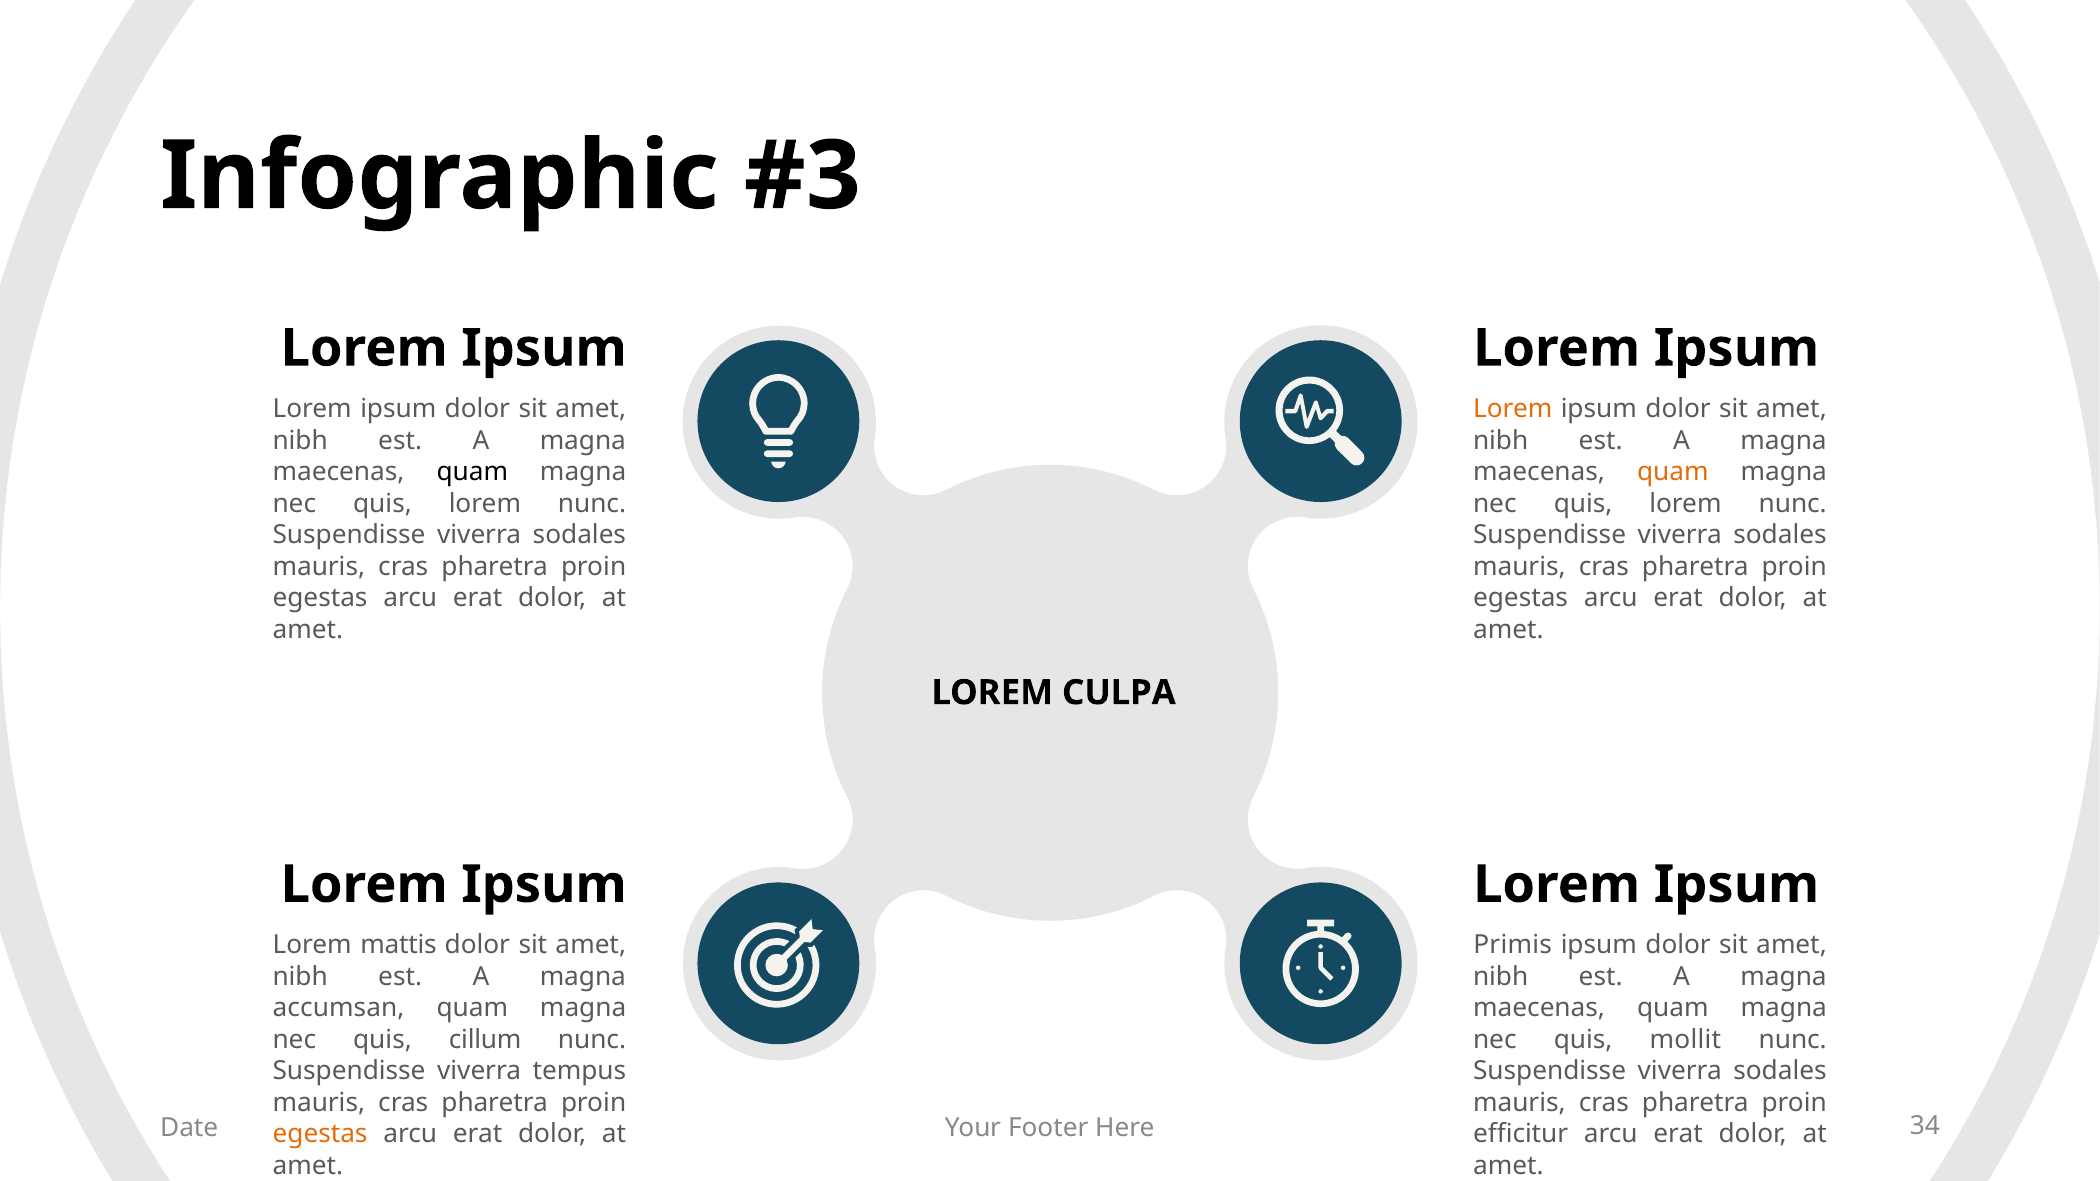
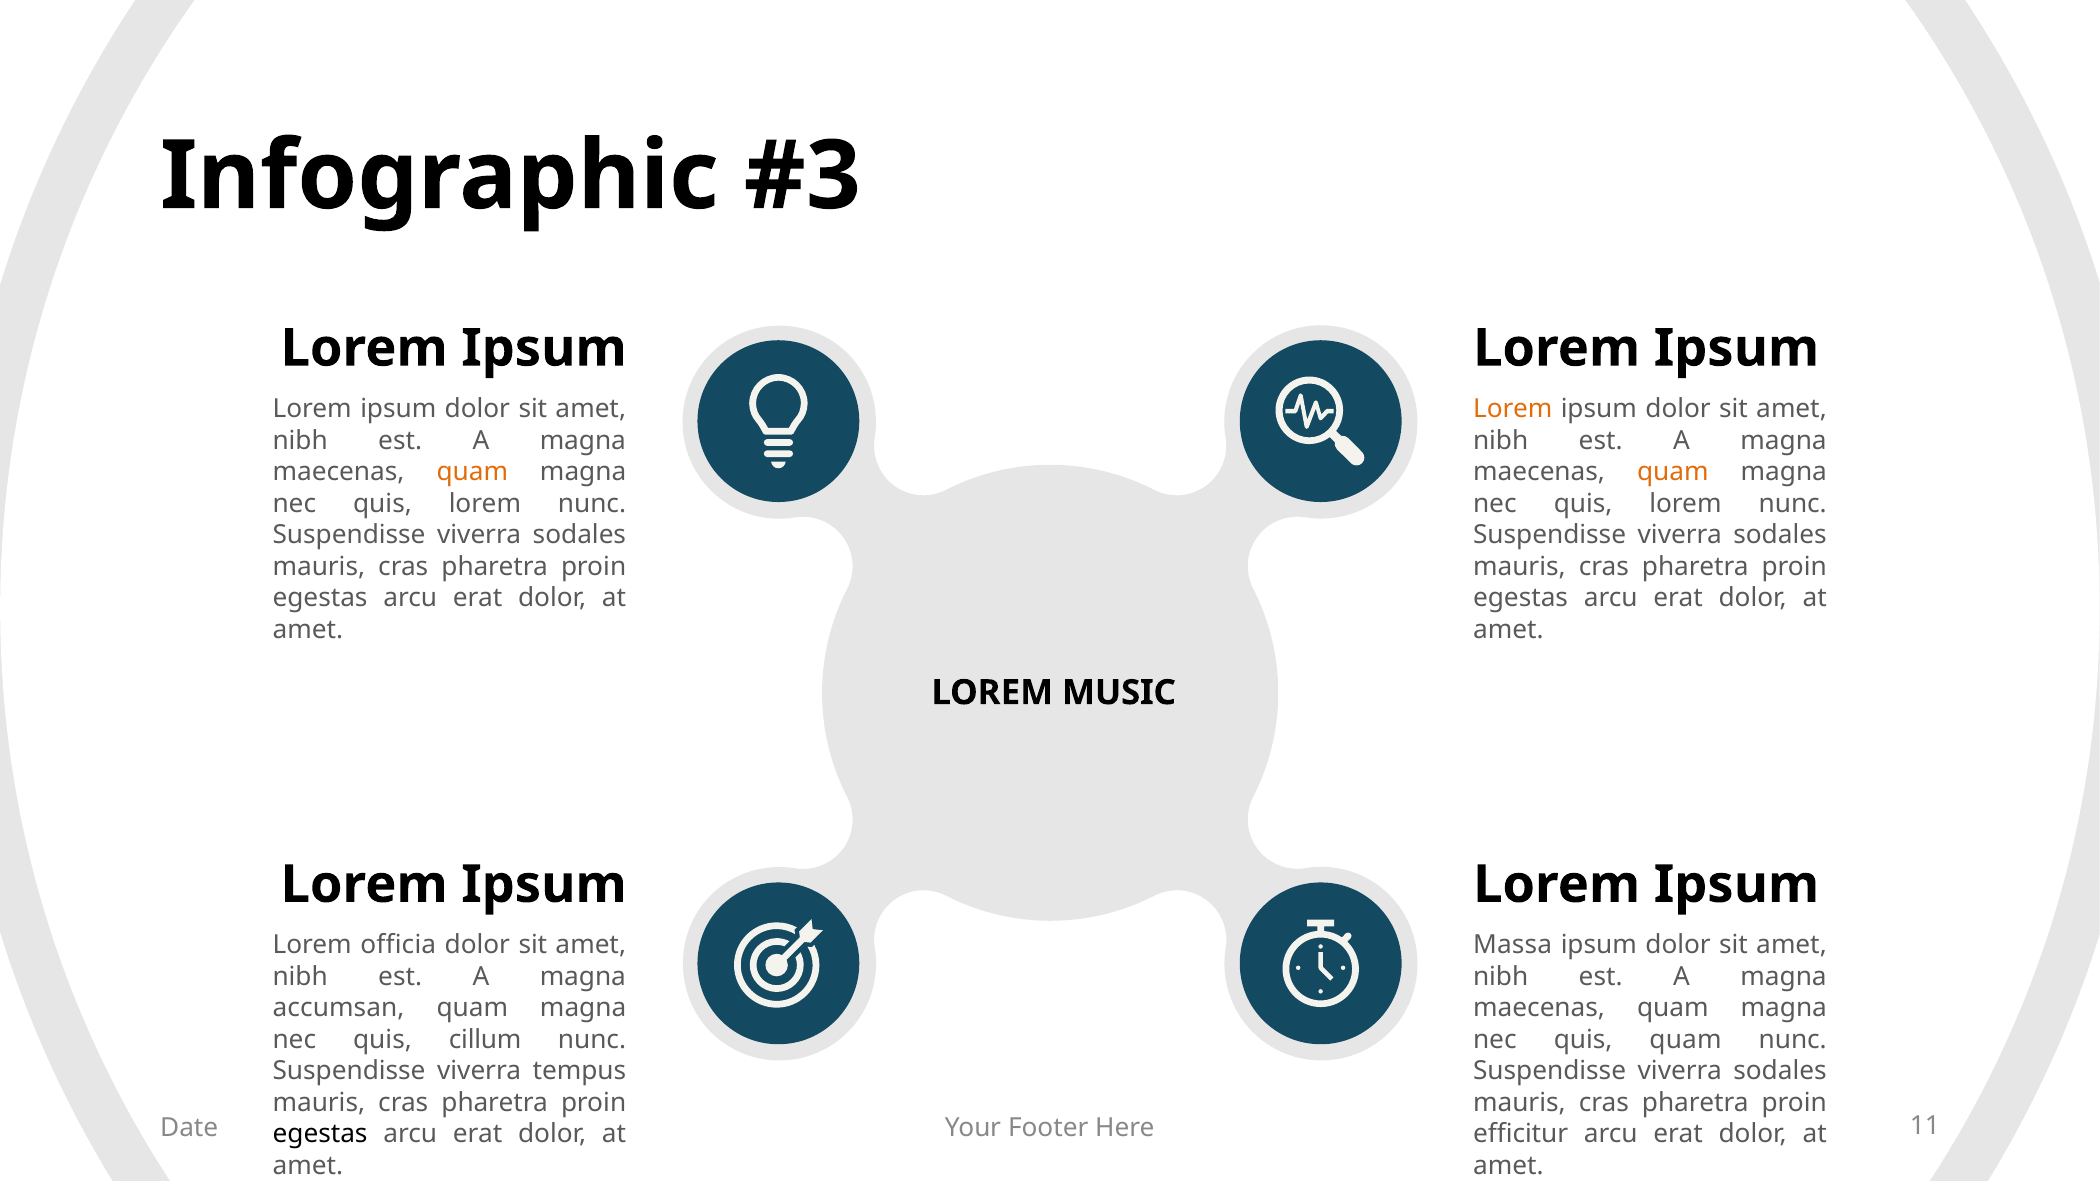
quam at (472, 472) colour: black -> orange
CULPA: CULPA -> MUSIC
mattis: mattis -> officia
Primis: Primis -> Massa
quis mollit: mollit -> quam
34: 34 -> 11
egestas at (320, 1135) colour: orange -> black
